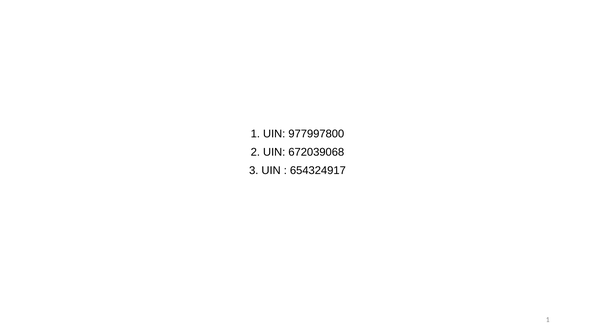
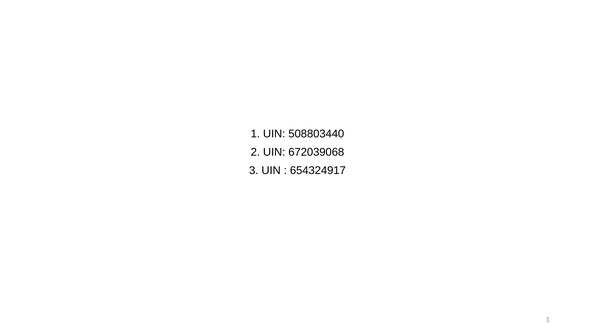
977997800: 977997800 -> 508803440
